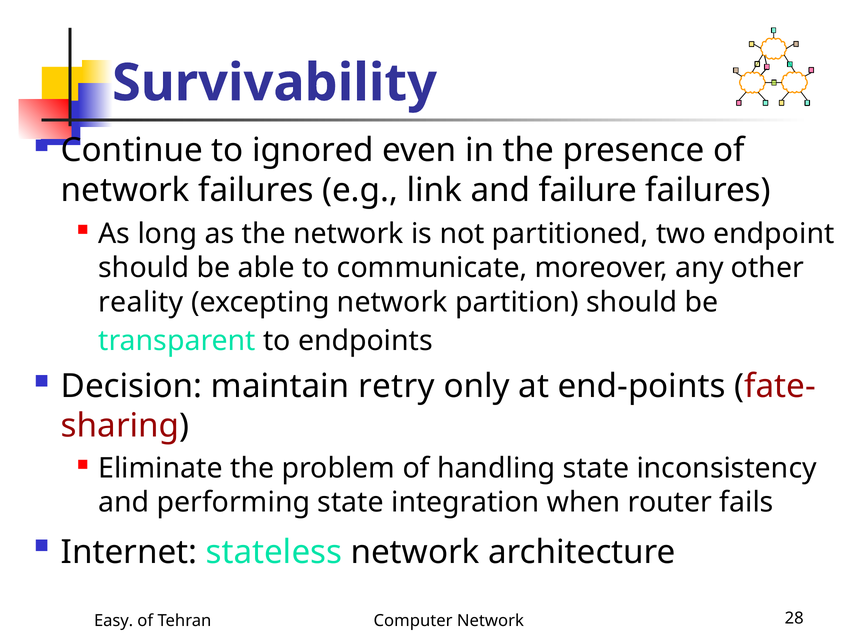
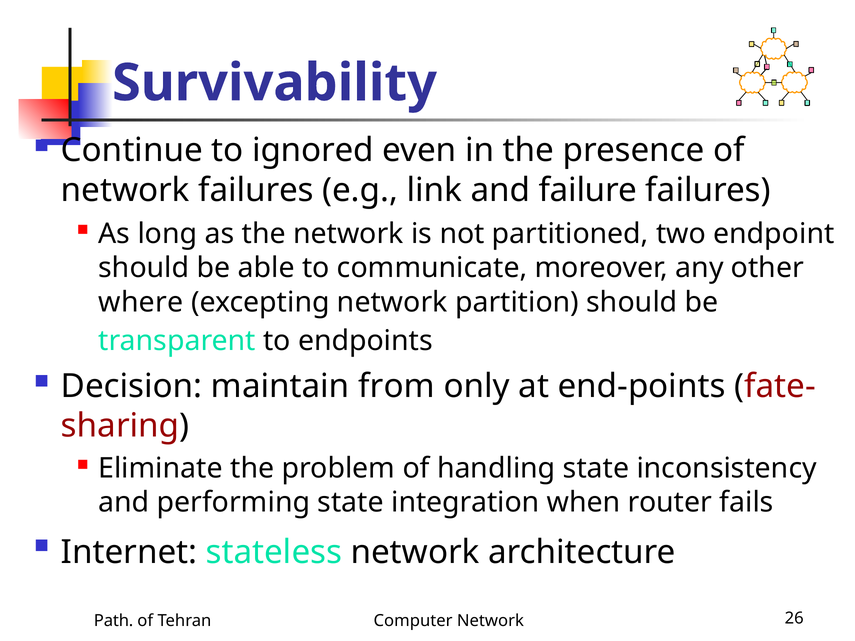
reality: reality -> where
retry: retry -> from
Easy: Easy -> Path
28: 28 -> 26
